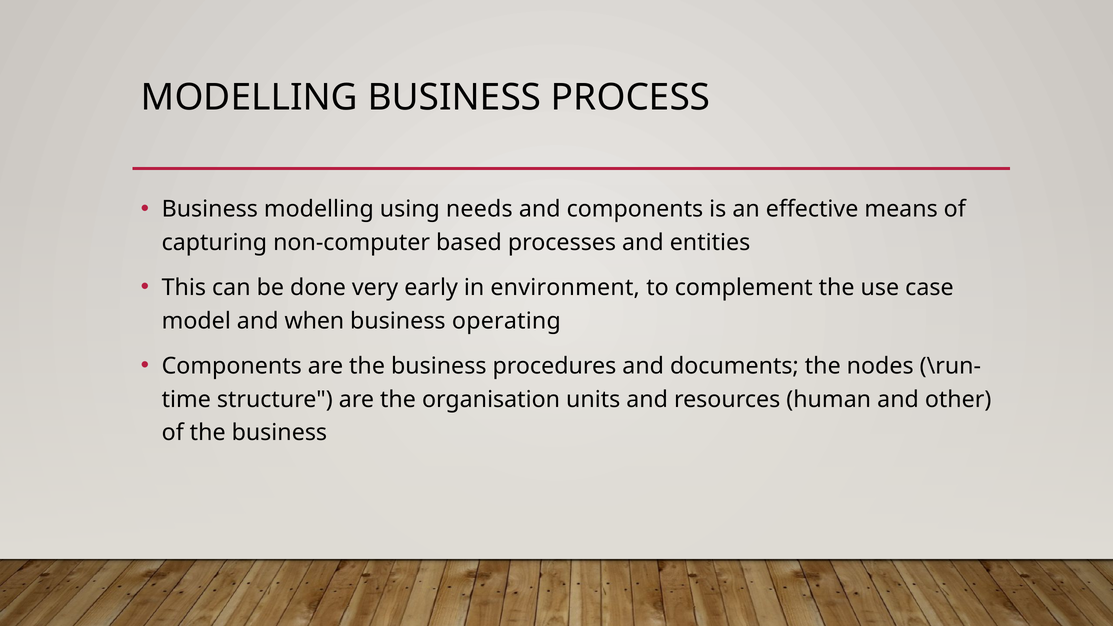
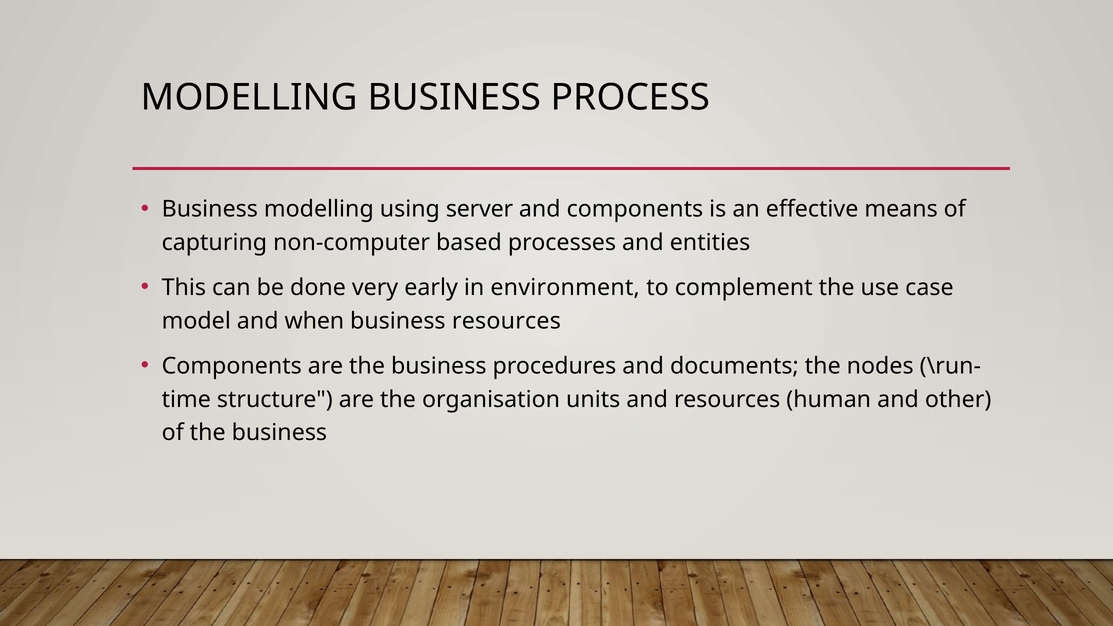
needs: needs -> server
business operating: operating -> resources
